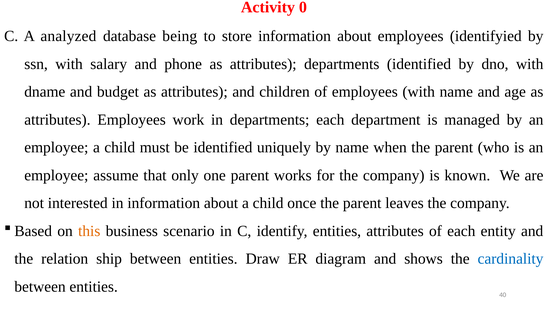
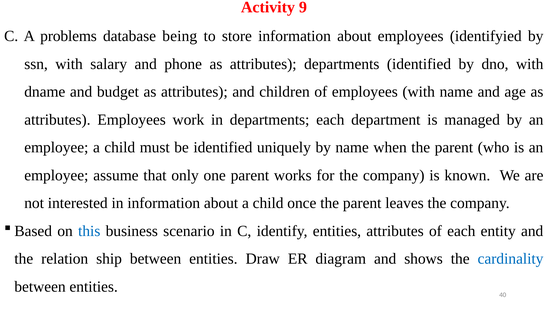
0: 0 -> 9
analyzed: analyzed -> problems
this colour: orange -> blue
